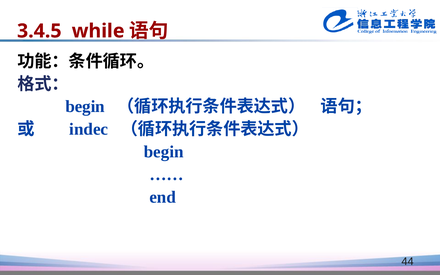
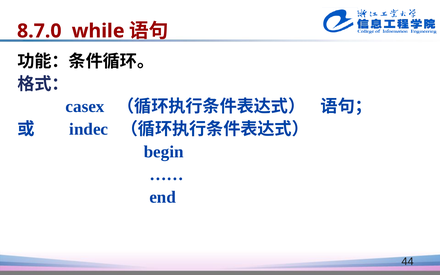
3.4.5: 3.4.5 -> 8.7.0
begin at (85, 107): begin -> casex
